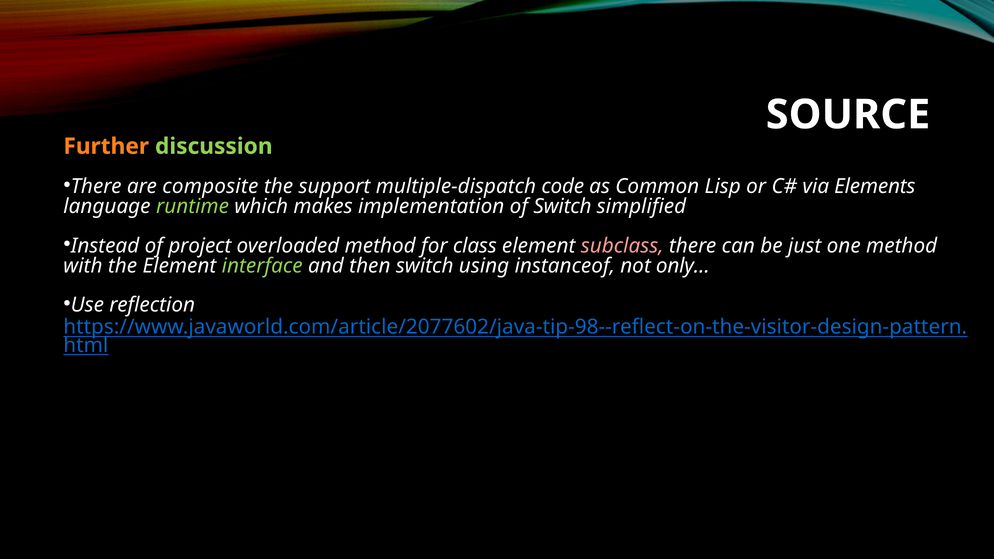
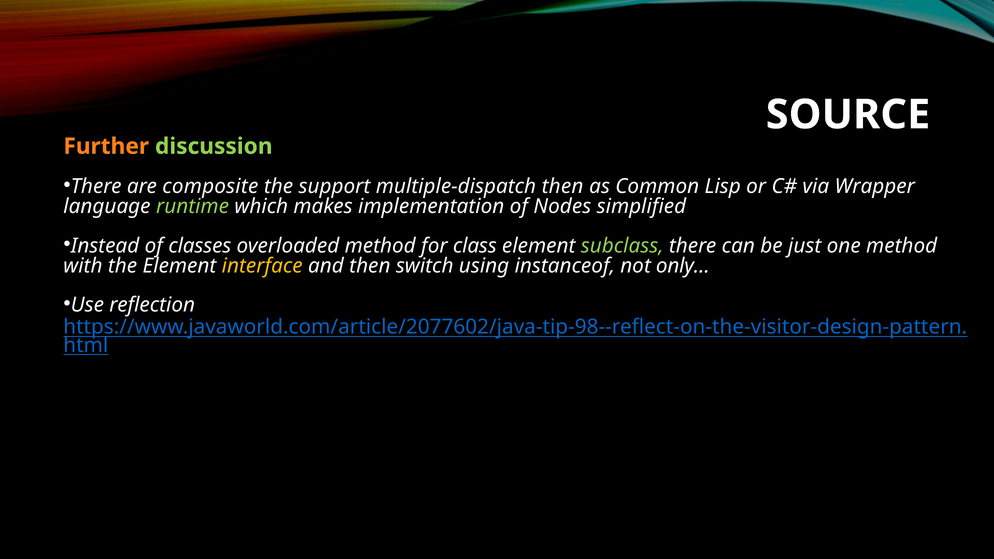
multiple-dispatch code: code -> then
Elements: Elements -> Wrapper
of Switch: Switch -> Nodes
project: project -> classes
subclass colour: pink -> light green
interface colour: light green -> yellow
